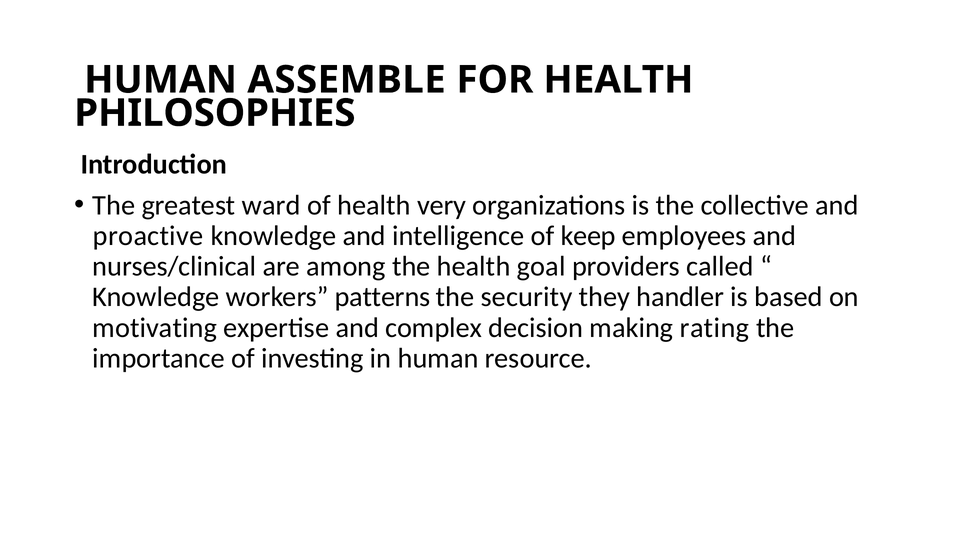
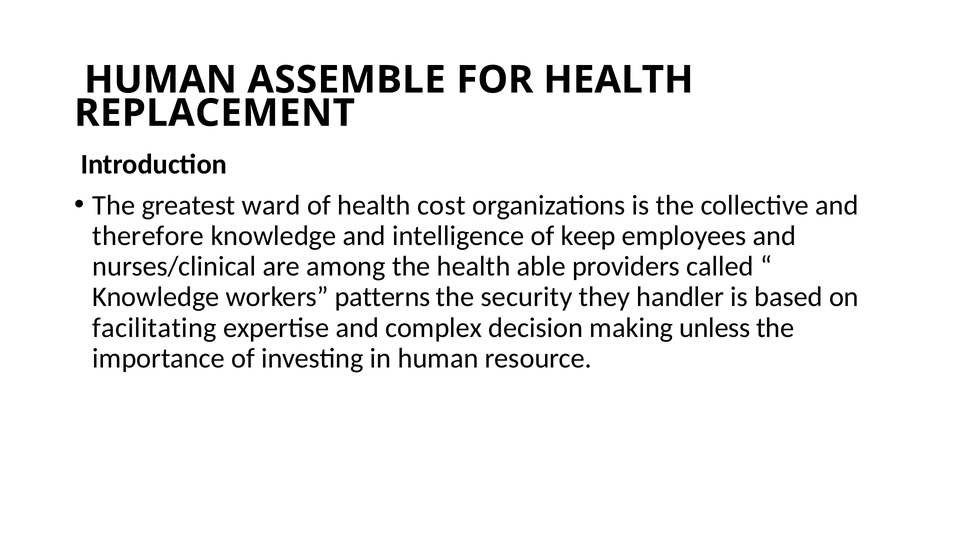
PHILOSOPHIES: PHILOSOPHIES -> REPLACEMENT
very: very -> cost
proactive: proactive -> therefore
goal: goal -> able
motivating: motivating -> facilitating
rating: rating -> unless
